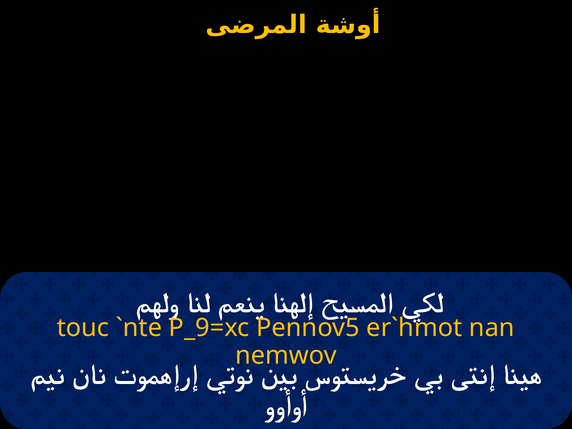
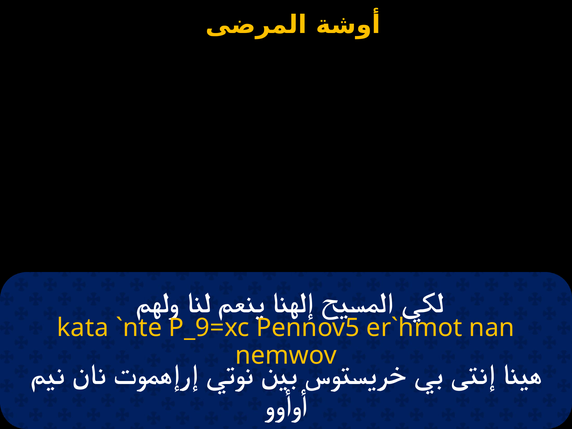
touc: touc -> kata
